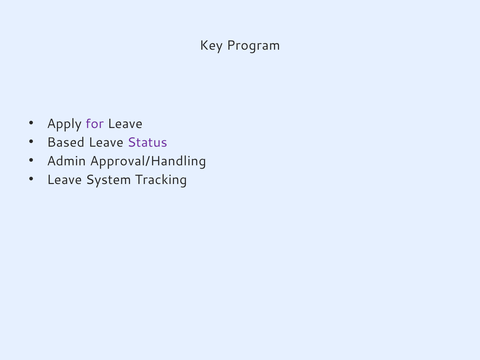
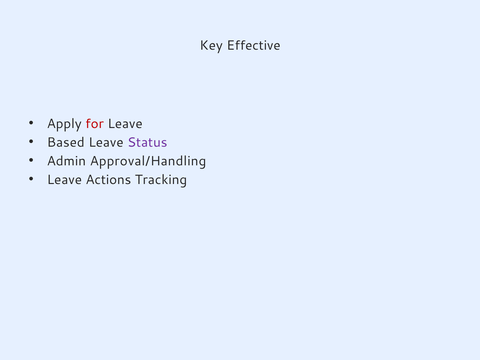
Program: Program -> Effective
for colour: purple -> red
System: System -> Actions
